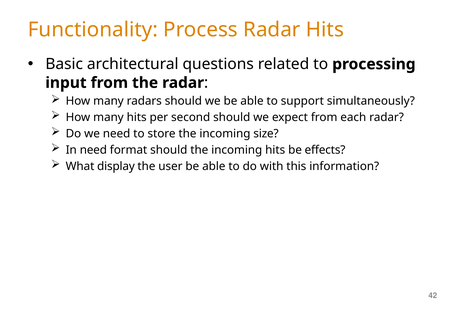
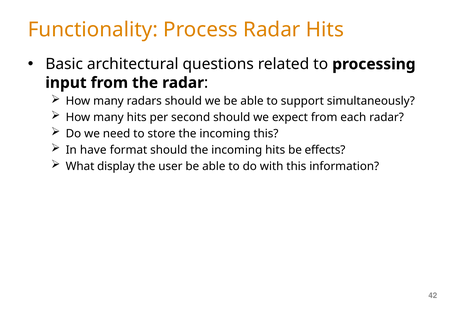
incoming size: size -> this
In need: need -> have
